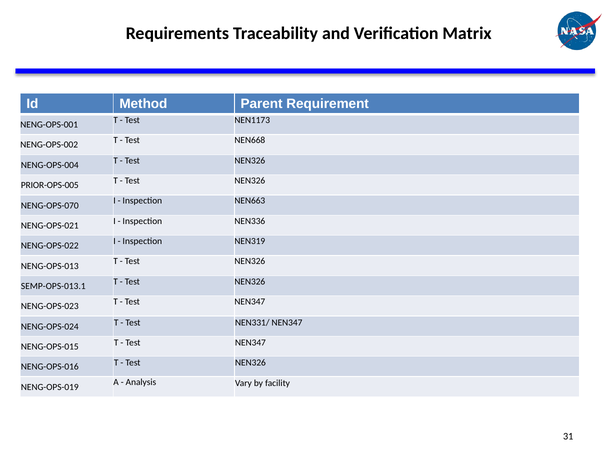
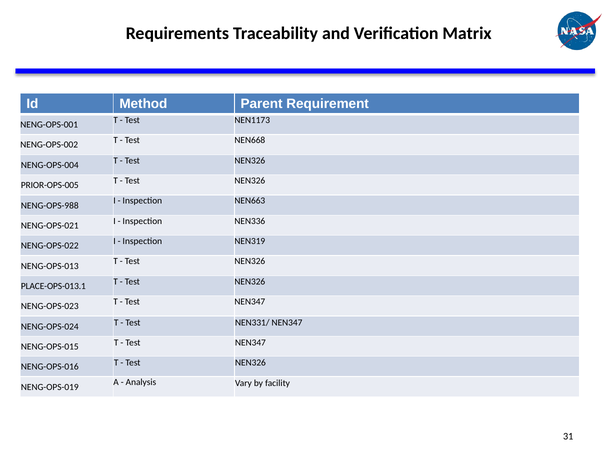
NENG-OPS-070: NENG-OPS-070 -> NENG-OPS-988
SEMP-OPS-013.1: SEMP-OPS-013.1 -> PLACE-OPS-013.1
